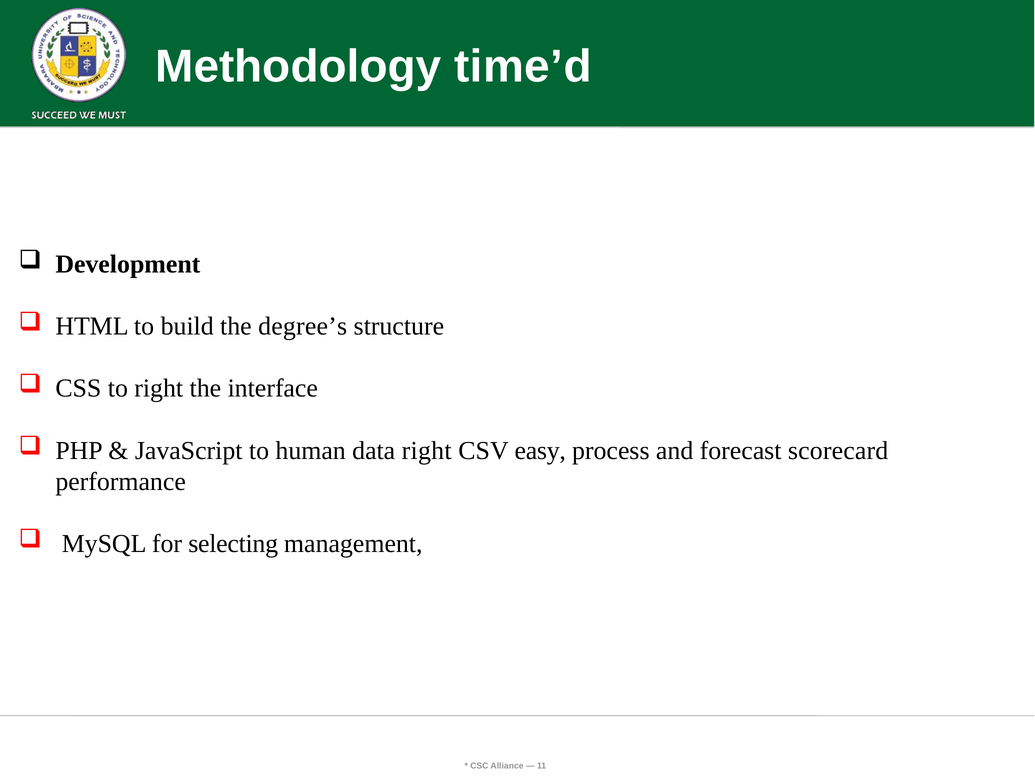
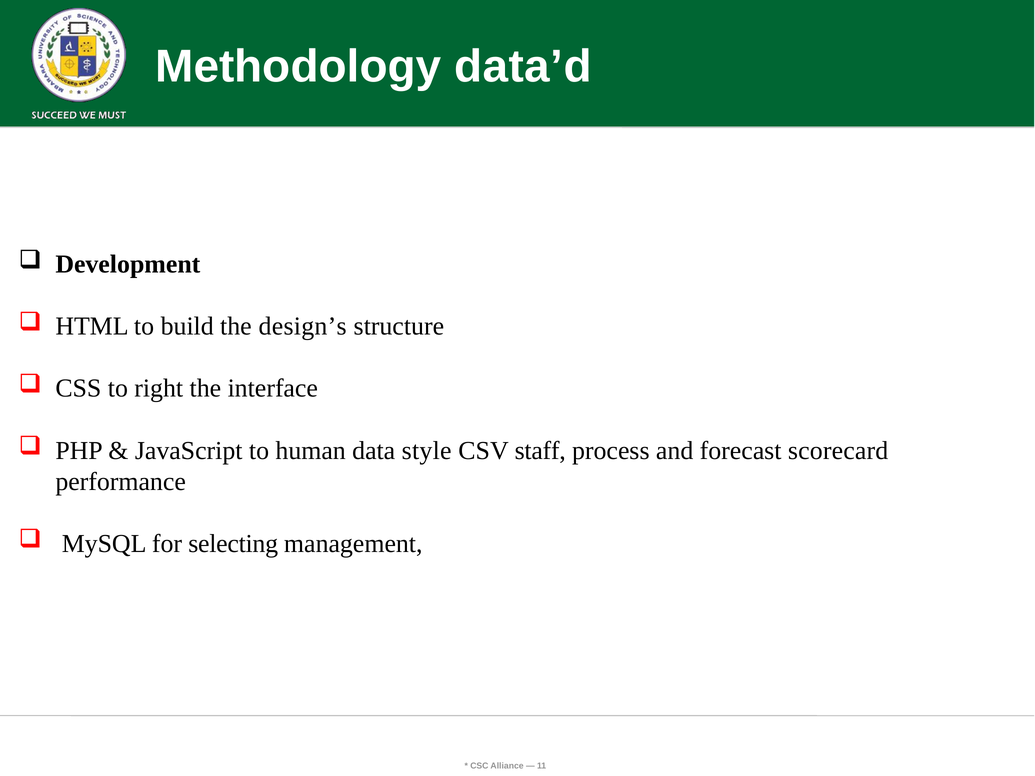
time’d: time’d -> data’d
degree’s: degree’s -> design’s
data right: right -> style
easy: easy -> staff
